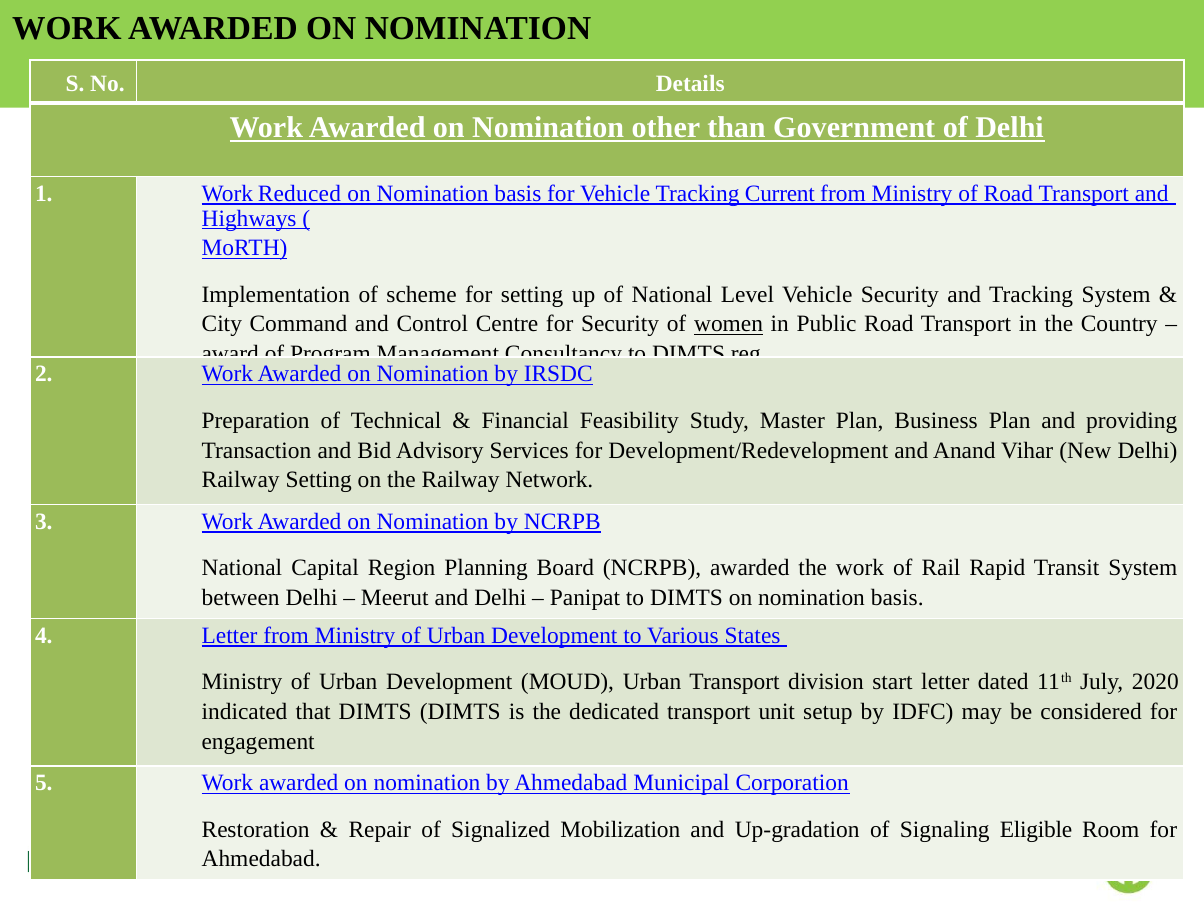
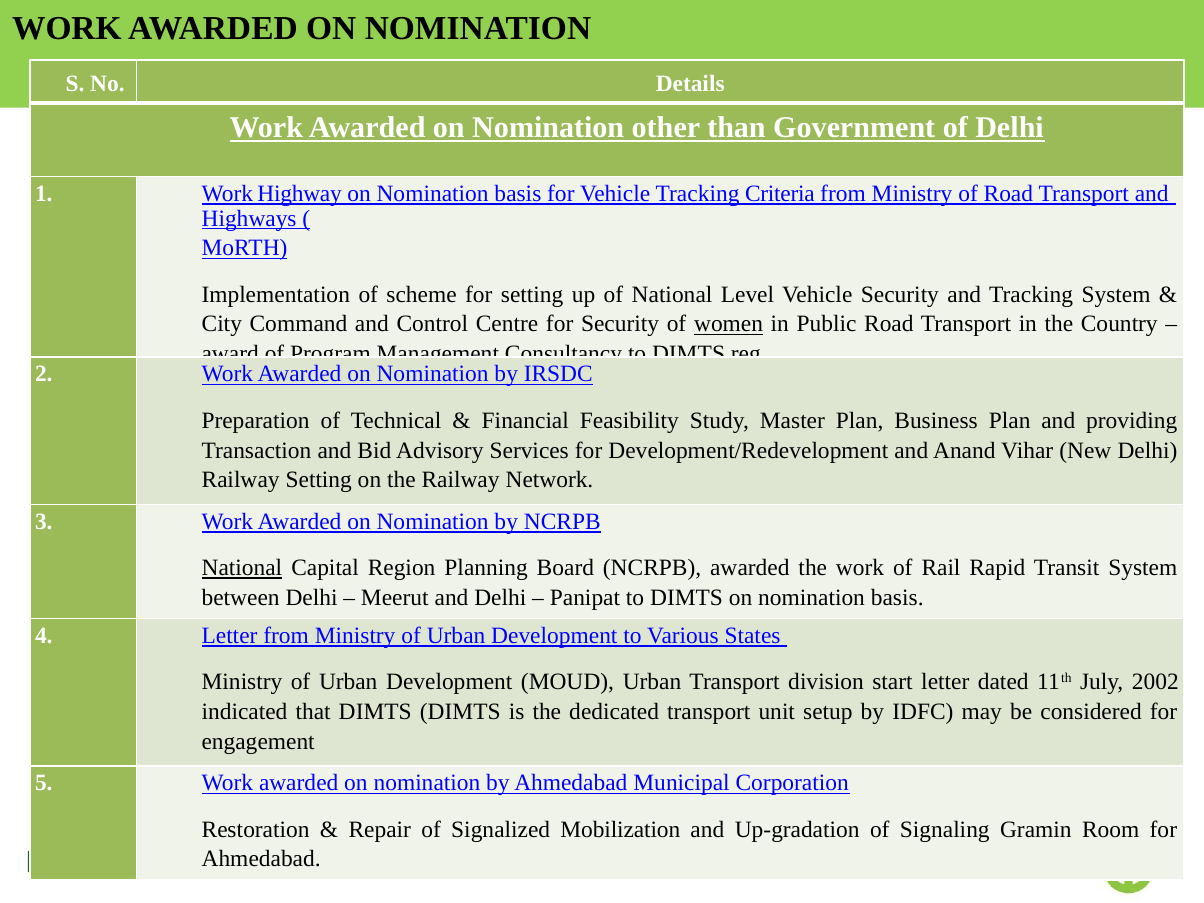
Reduced: Reduced -> Highway
Current: Current -> Criteria
National at (242, 568) underline: none -> present
2020: 2020 -> 2002
Eligible: Eligible -> Gramin
